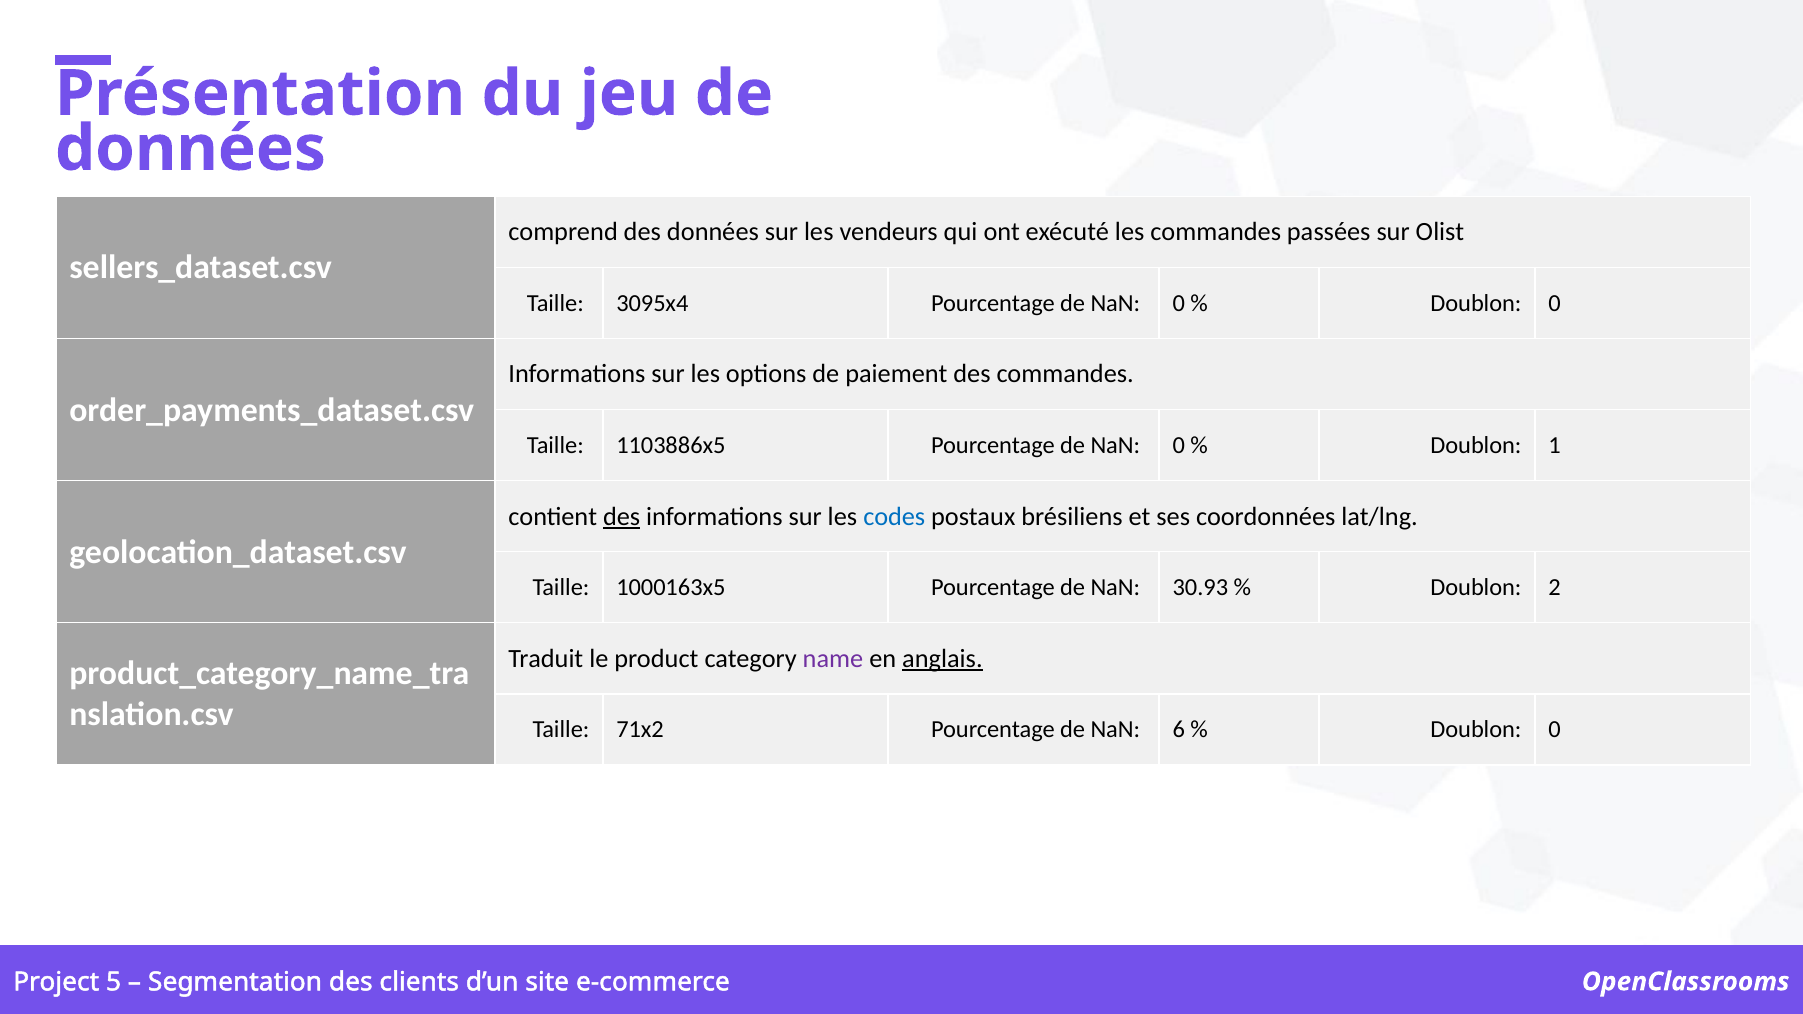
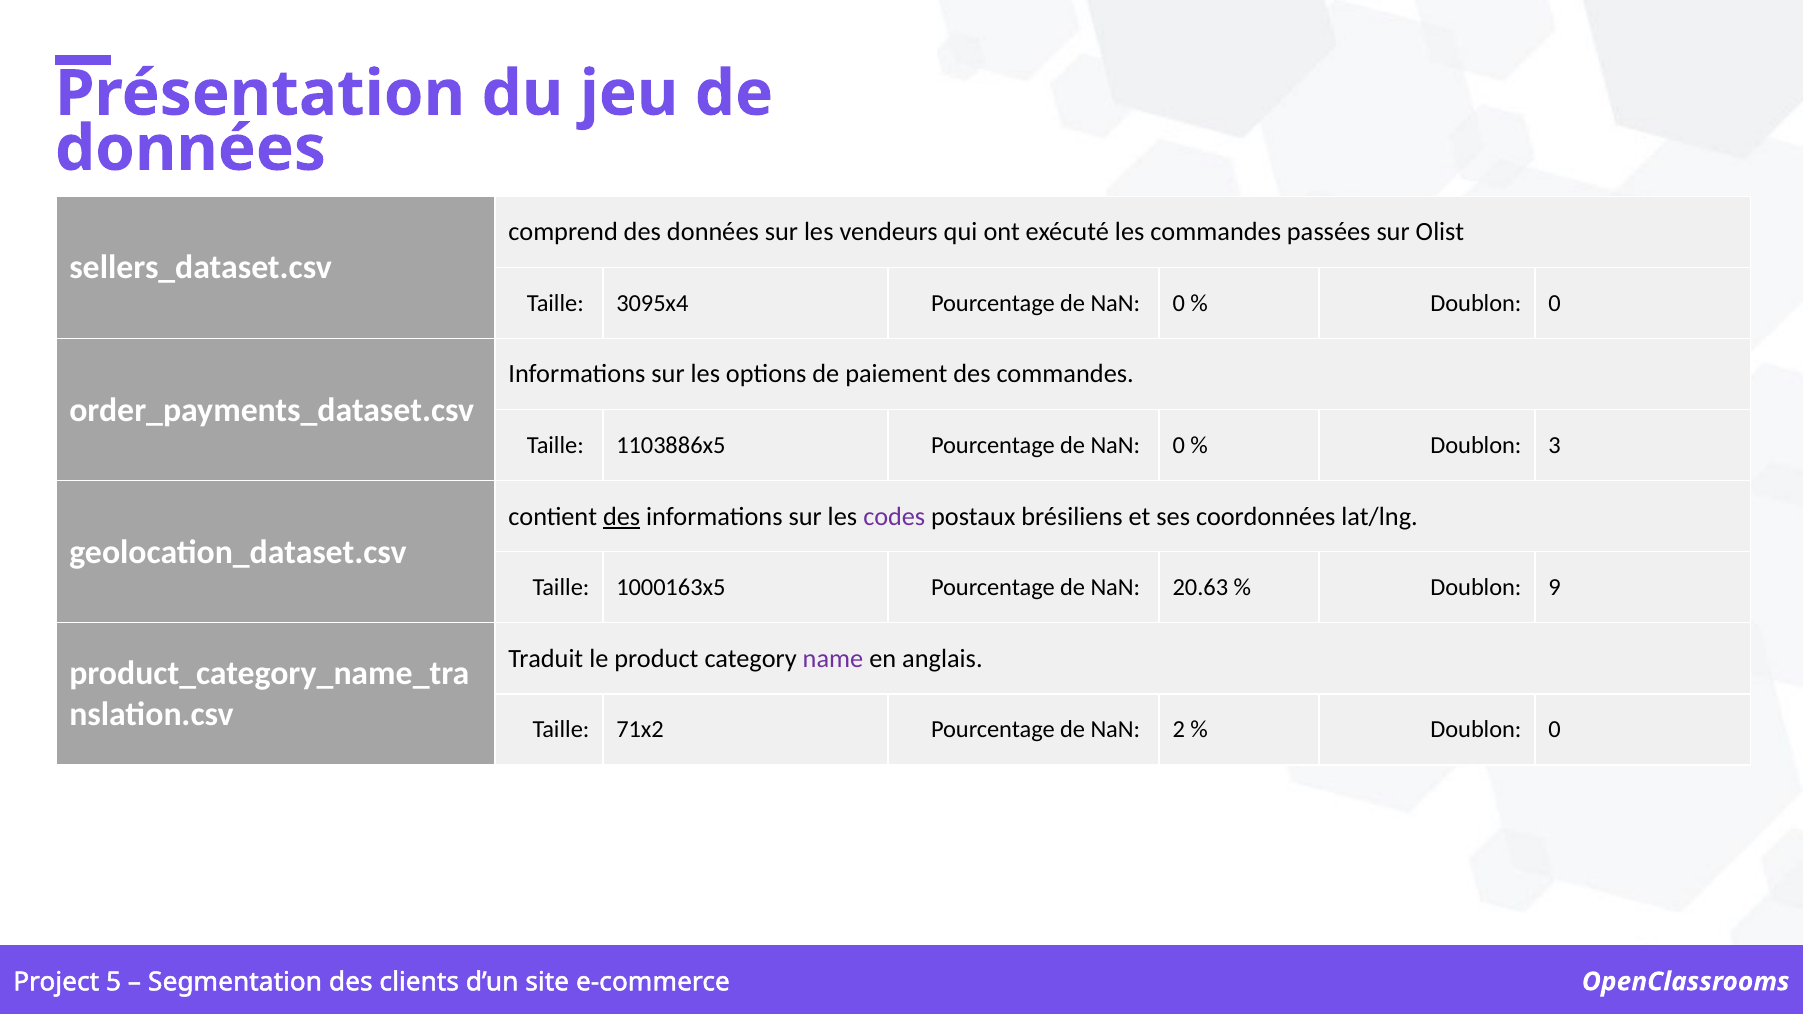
1: 1 -> 3
codes colour: blue -> purple
30.93: 30.93 -> 20.63
2: 2 -> 9
anglais underline: present -> none
6: 6 -> 2
